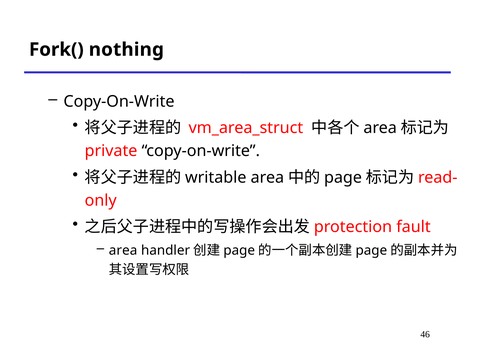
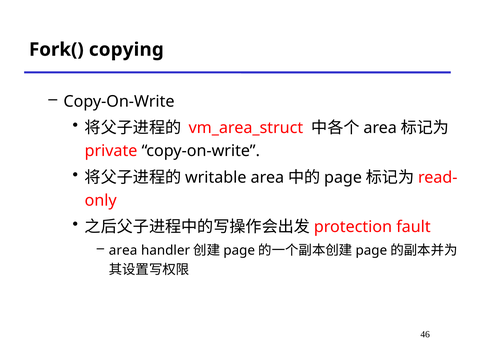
nothing: nothing -> copying
